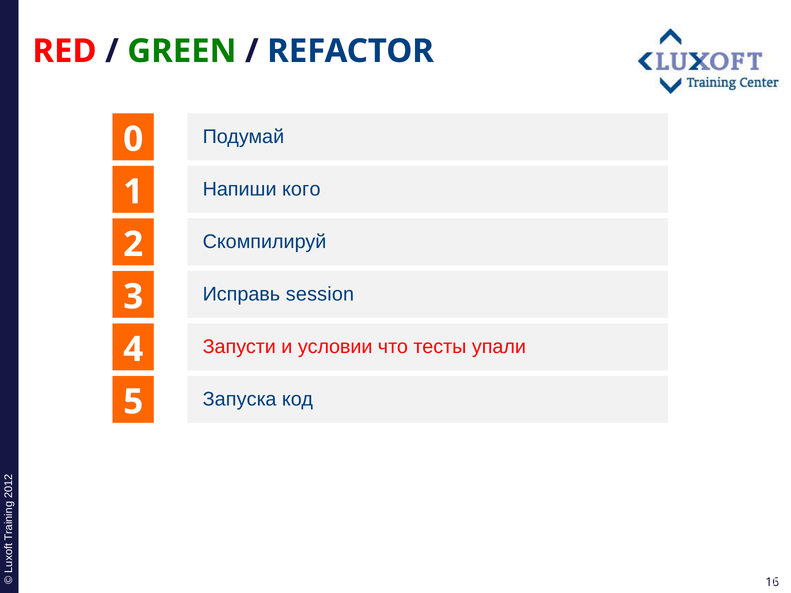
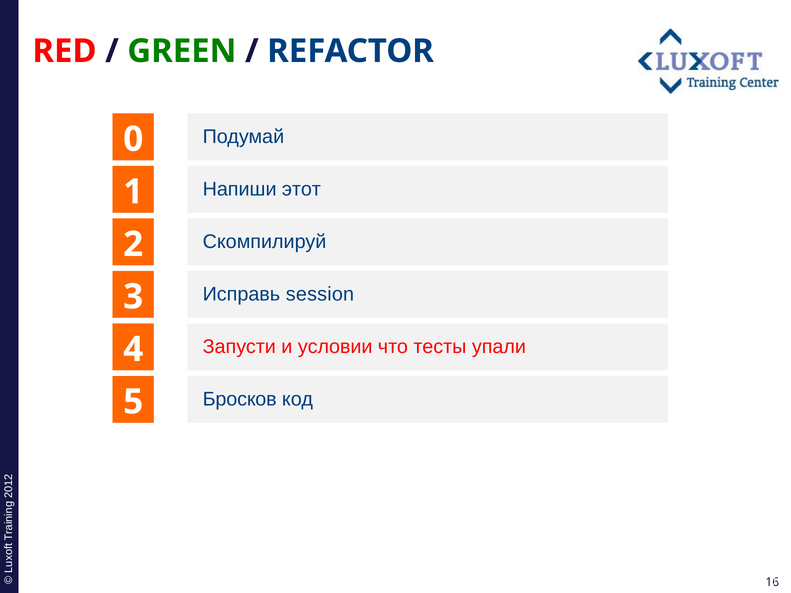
кого: кого -> этот
Запуска: Запуска -> Бросков
